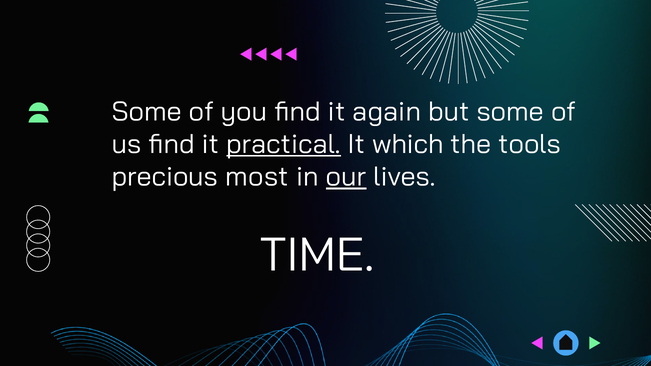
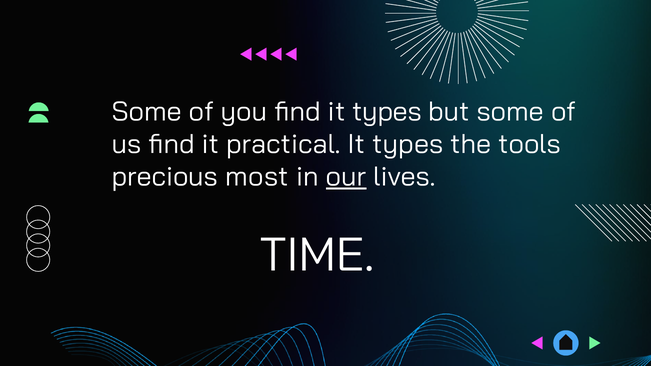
find it again: again -> types
practical underline: present -> none
which at (408, 144): which -> types
